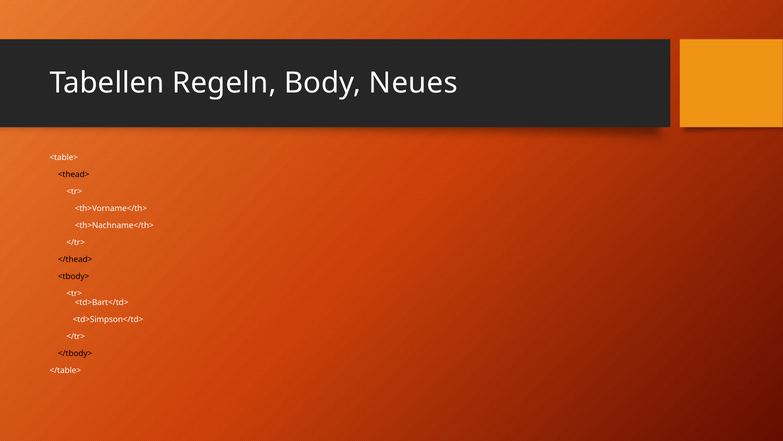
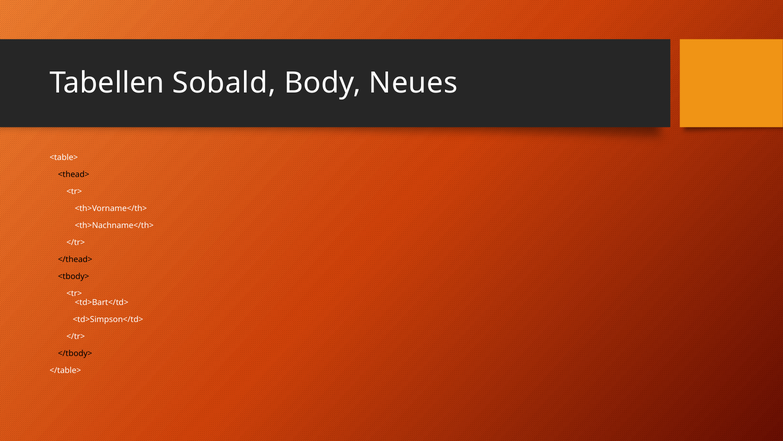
Regeln: Regeln -> Sobald
